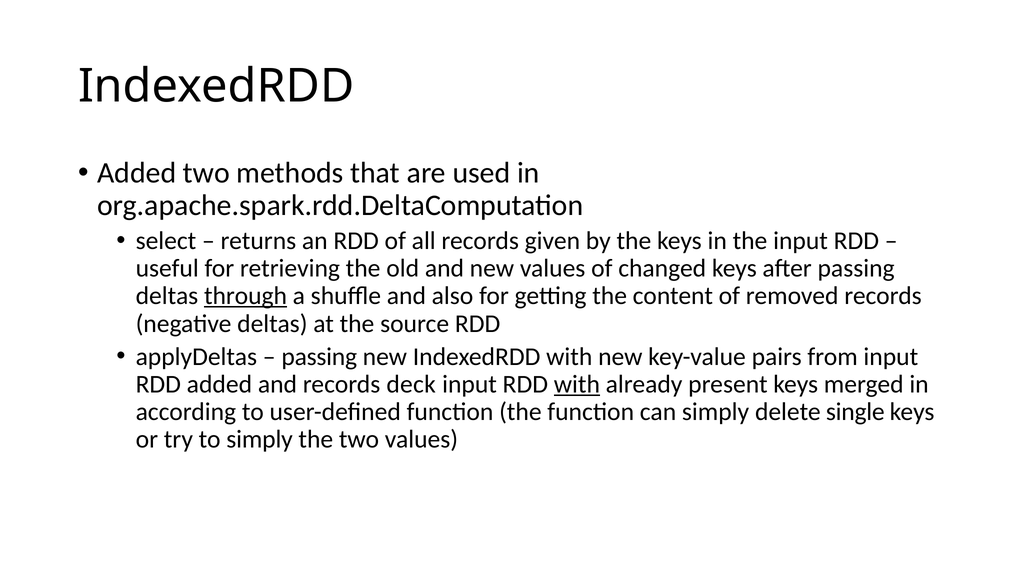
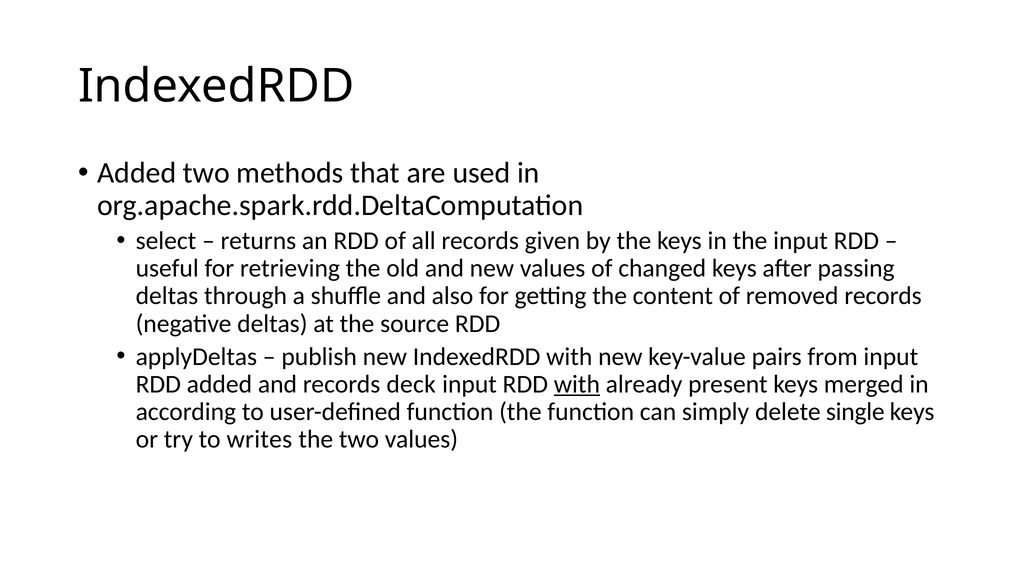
through underline: present -> none
passing at (319, 357): passing -> publish
to simply: simply -> writes
